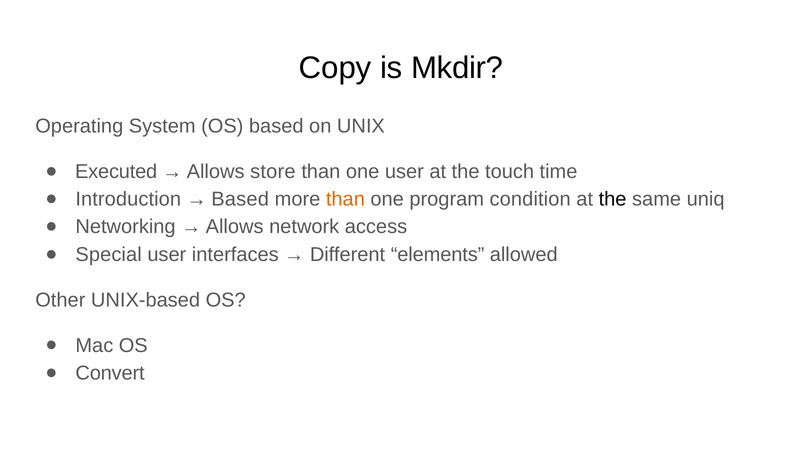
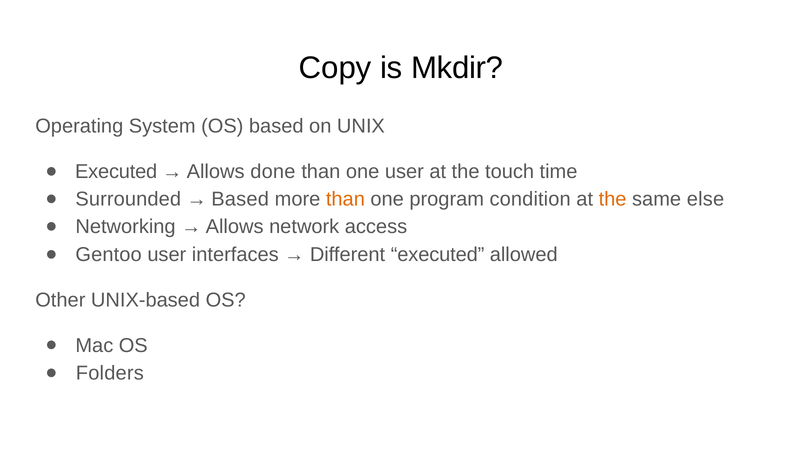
store: store -> done
Introduction: Introduction -> Surrounded
the at (613, 199) colour: black -> orange
uniq: uniq -> else
Special: Special -> Gentoo
Different elements: elements -> executed
Convert: Convert -> Folders
